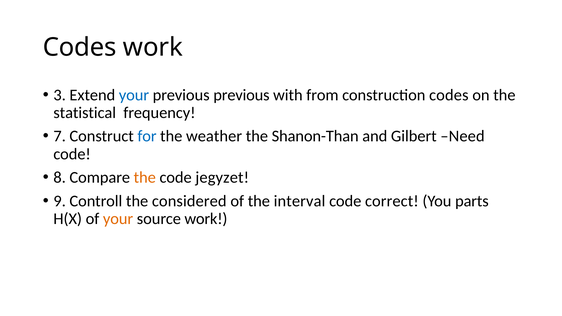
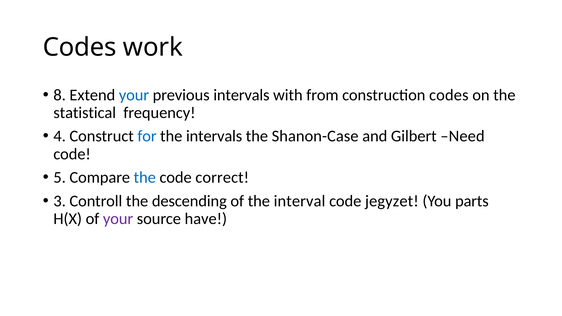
3: 3 -> 8
previous previous: previous -> intervals
7: 7 -> 4
the weather: weather -> intervals
Shanon-Than: Shanon-Than -> Shanon-Case
8: 8 -> 5
the at (145, 178) colour: orange -> blue
jegyzet: jegyzet -> correct
9: 9 -> 3
considered: considered -> descending
correct: correct -> jegyzet
your at (118, 219) colour: orange -> purple
source work: work -> have
